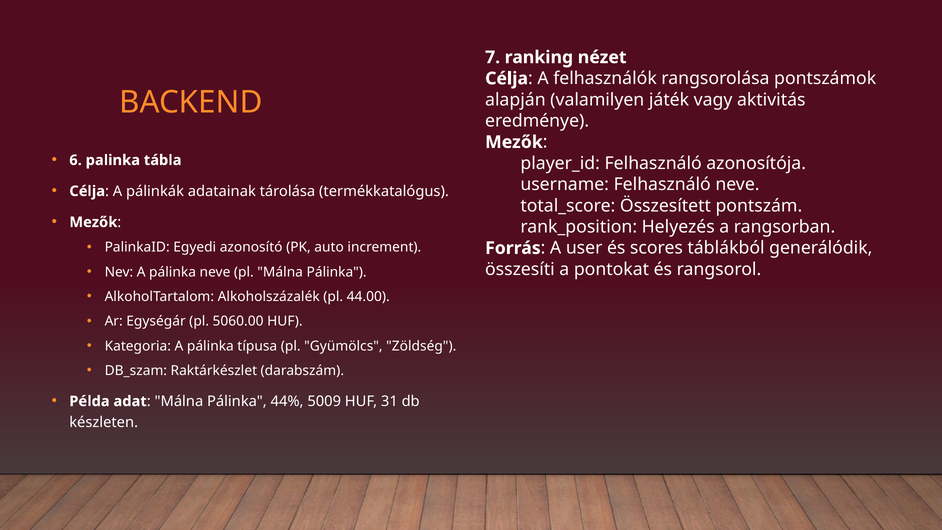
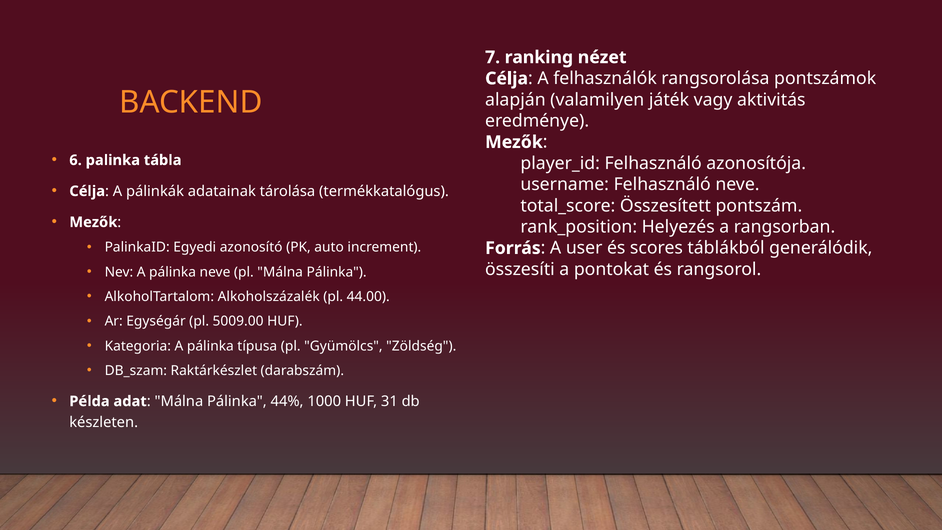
5060.00: 5060.00 -> 5009.00
5009: 5009 -> 1000
